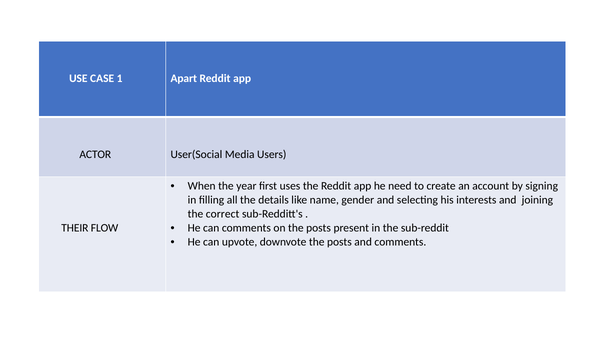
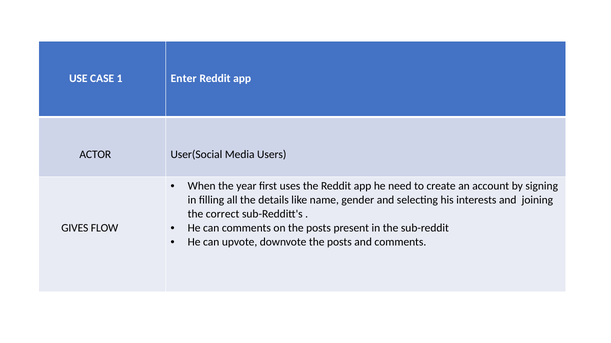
Apart: Apart -> Enter
THEIR: THEIR -> GIVES
